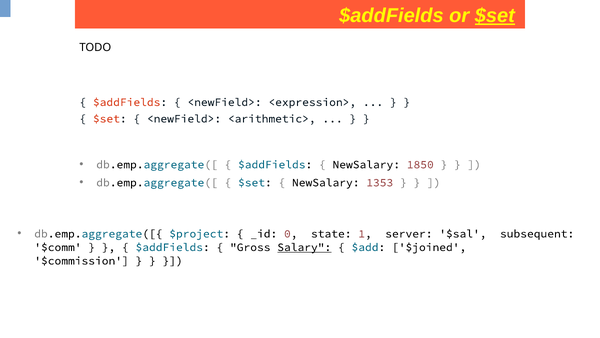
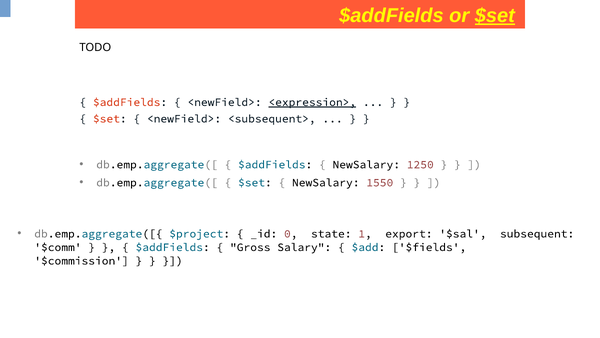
<expression> underline: none -> present
<arithmetic>: <arithmetic> -> <subsequent>
1850: 1850 -> 1250
1353: 1353 -> 1550
server: server -> export
Salary underline: present -> none
$joined: $joined -> $fields
